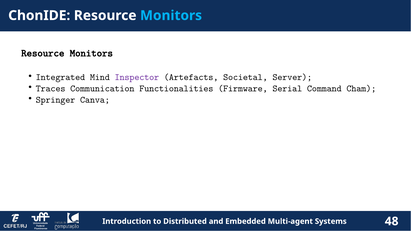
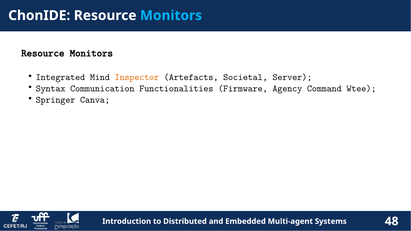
Inspector colour: purple -> orange
Traces: Traces -> Syntax
Serial: Serial -> Agency
Cham: Cham -> Wtee
